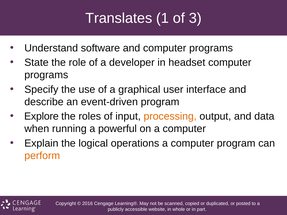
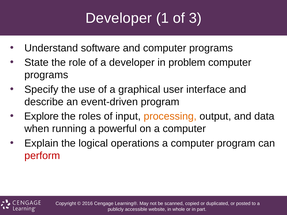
Translates at (119, 18): Translates -> Developer
headset: headset -> problem
perform colour: orange -> red
